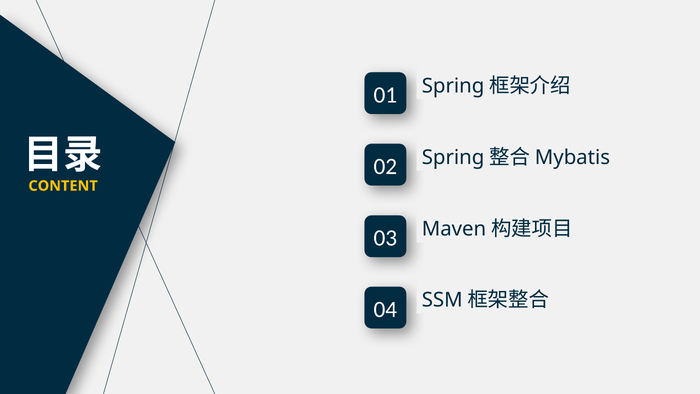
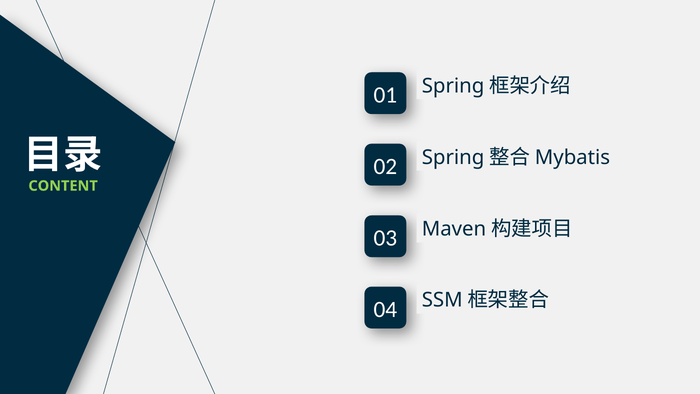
CONTENT colour: yellow -> light green
